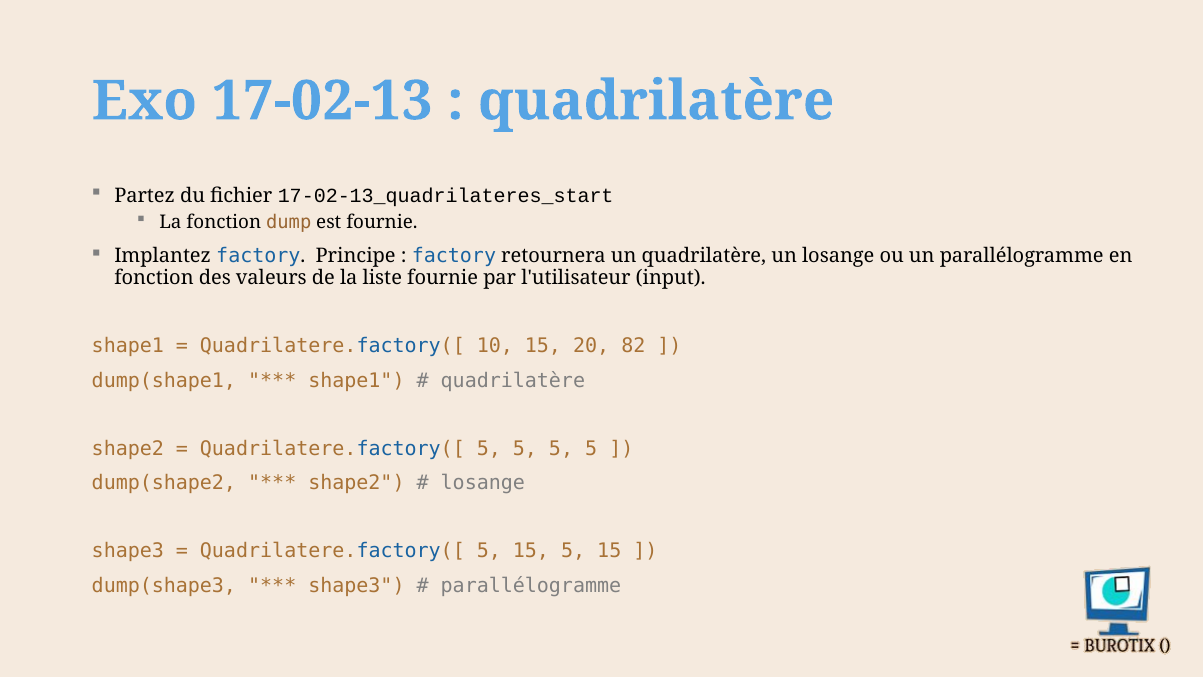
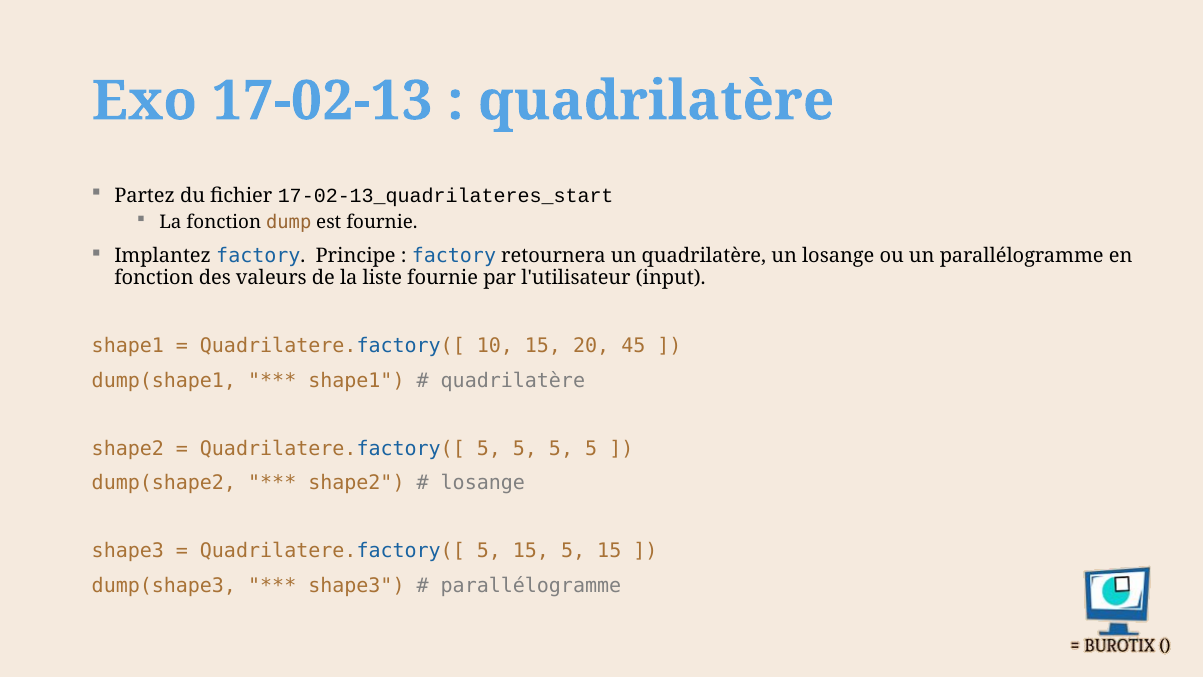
82: 82 -> 45
